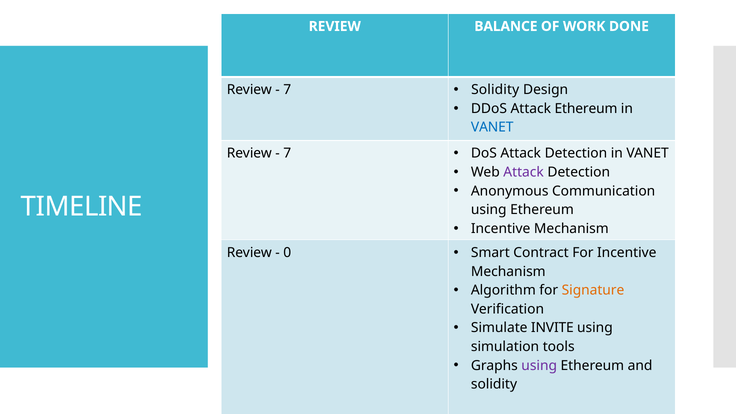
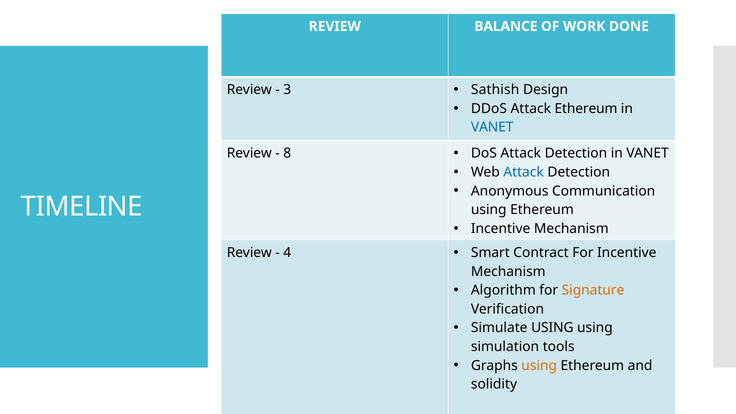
7 at (287, 90): 7 -> 3
Solidity at (495, 90): Solidity -> Sathish
7 at (287, 153): 7 -> 8
Attack at (524, 172) colour: purple -> blue
0: 0 -> 4
Simulate INVITE: INVITE -> USING
using at (539, 365) colour: purple -> orange
